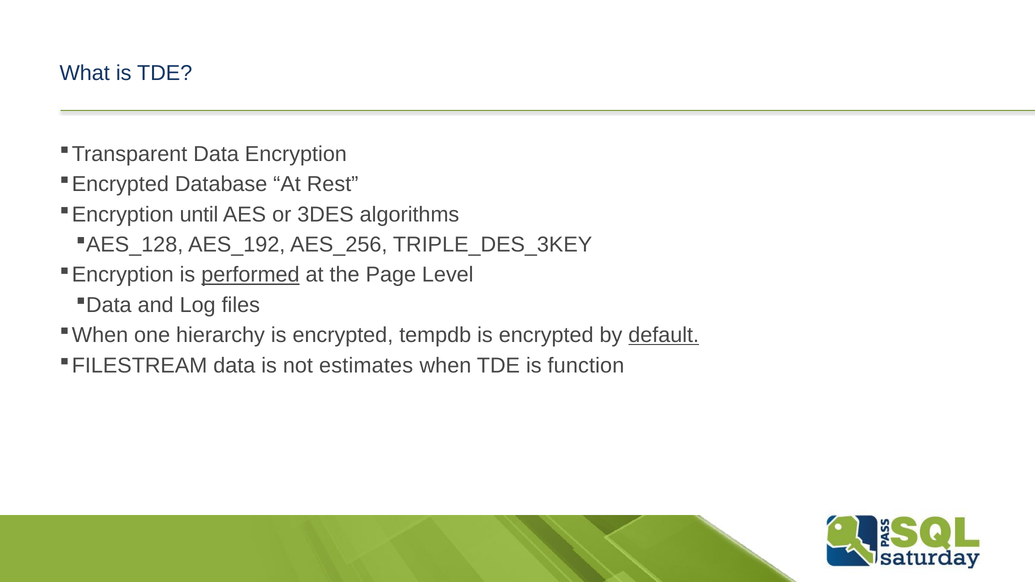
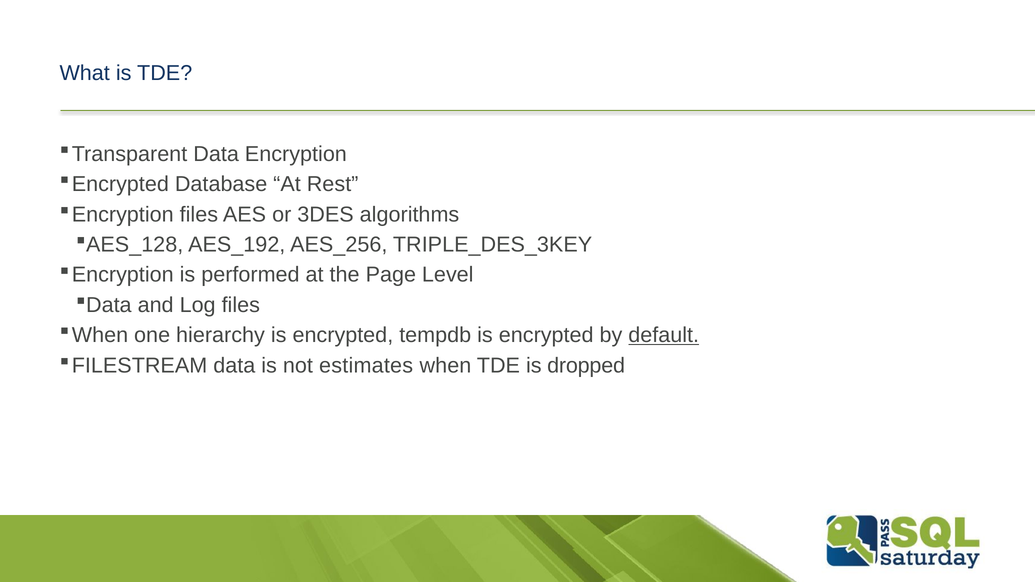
until at (199, 215): until -> files
performed underline: present -> none
function: function -> dropped
